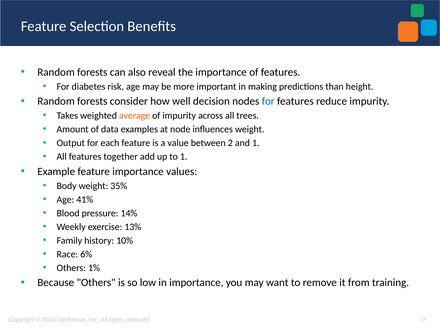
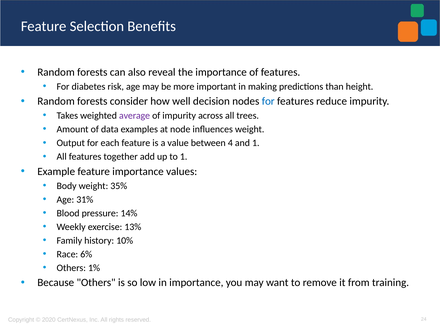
average colour: orange -> purple
2: 2 -> 4
41%: 41% -> 31%
